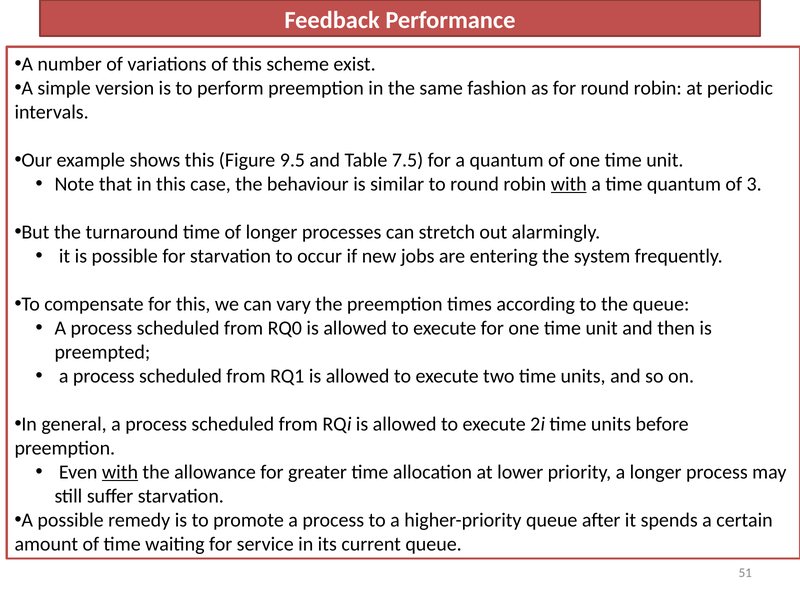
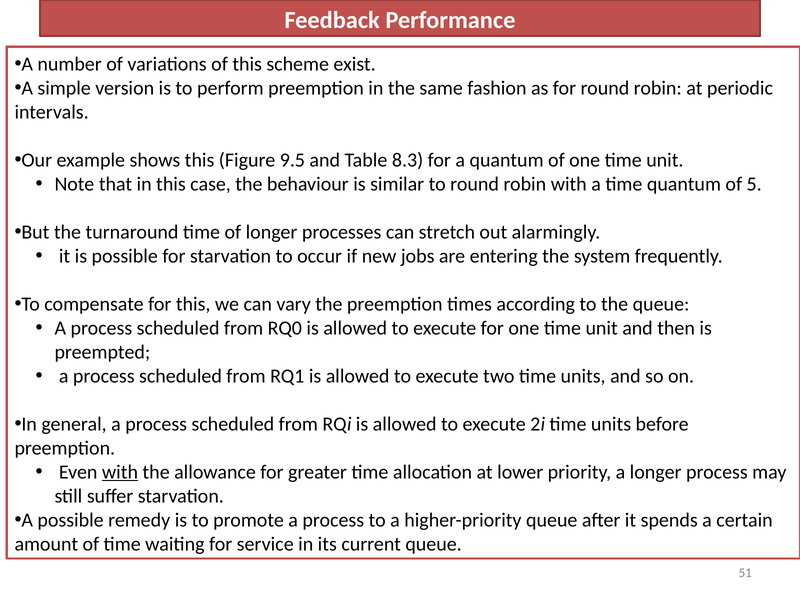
7.5: 7.5 -> 8.3
with at (569, 184) underline: present -> none
3: 3 -> 5
